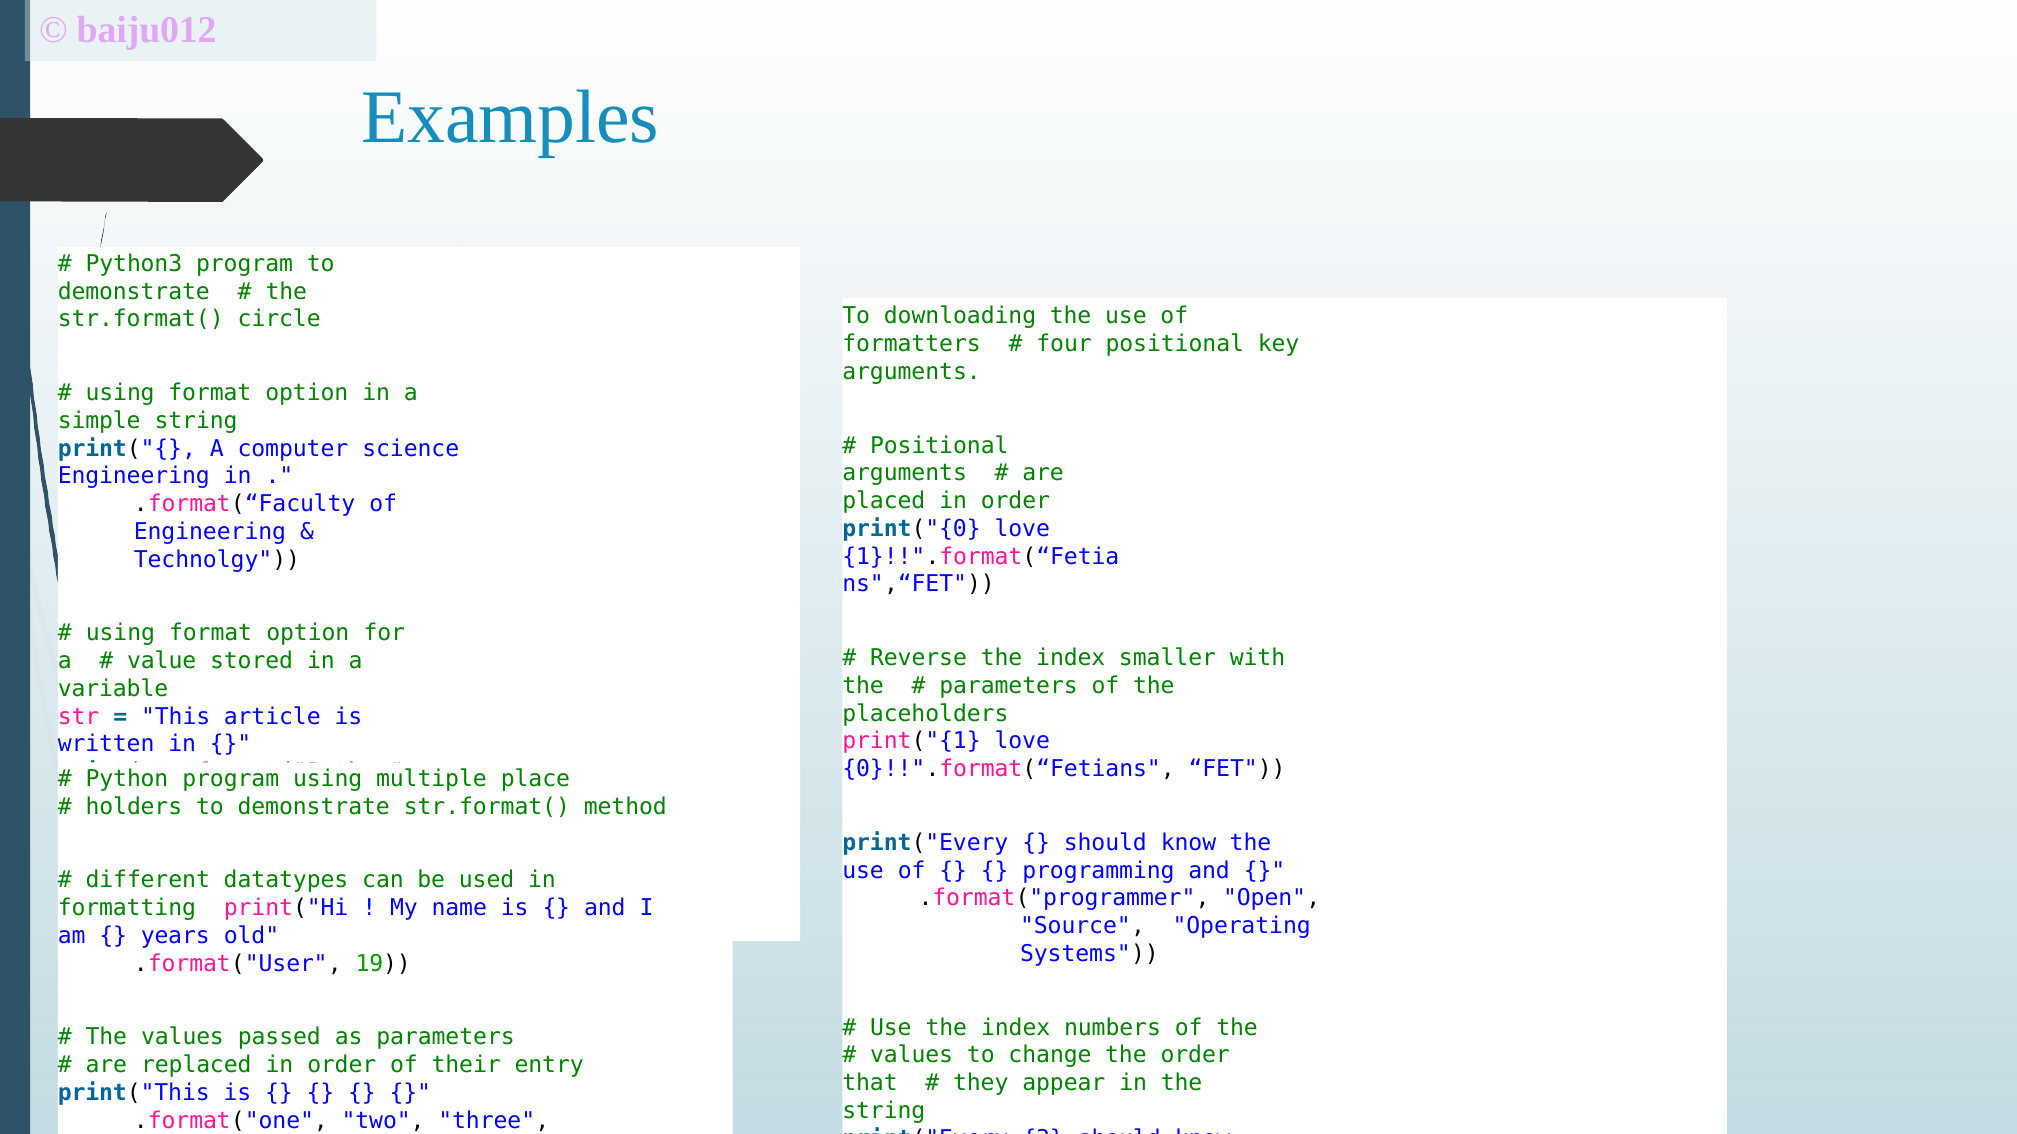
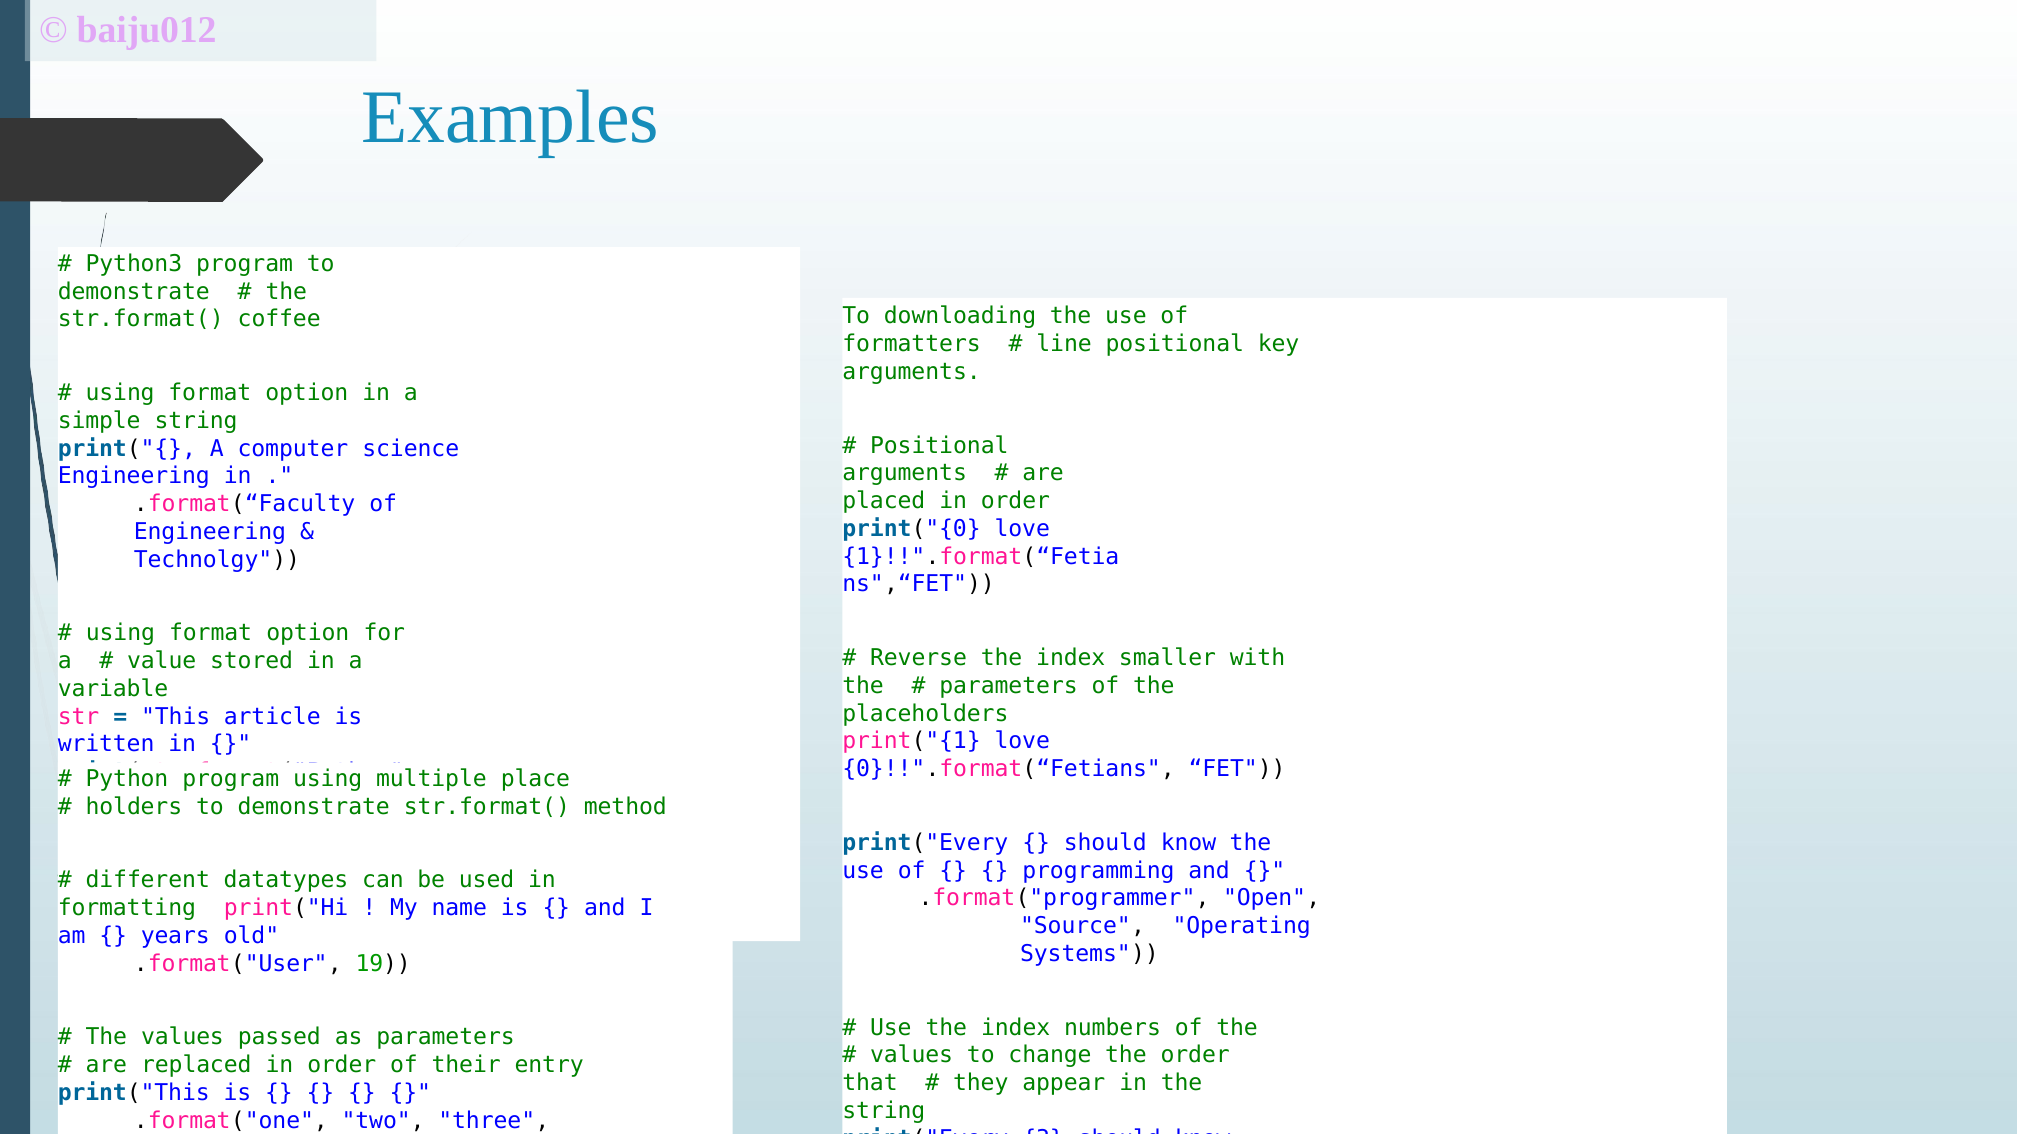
circle: circle -> coffee
four at (1064, 344): four -> line
